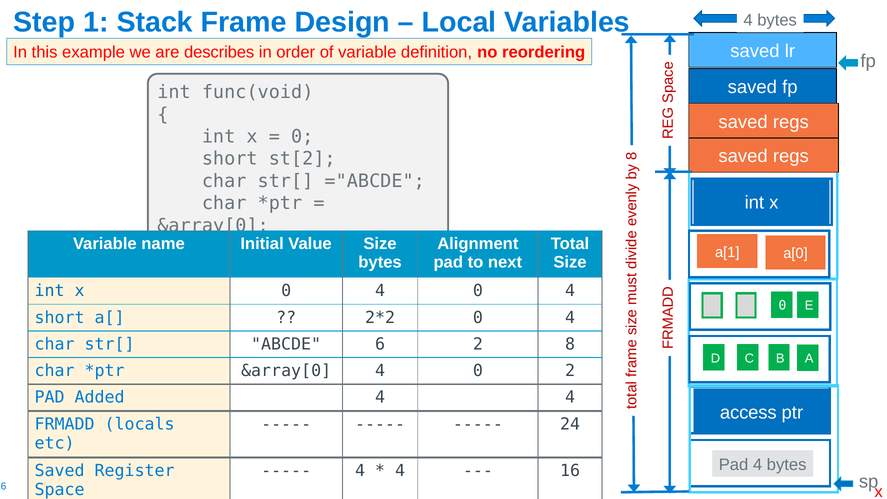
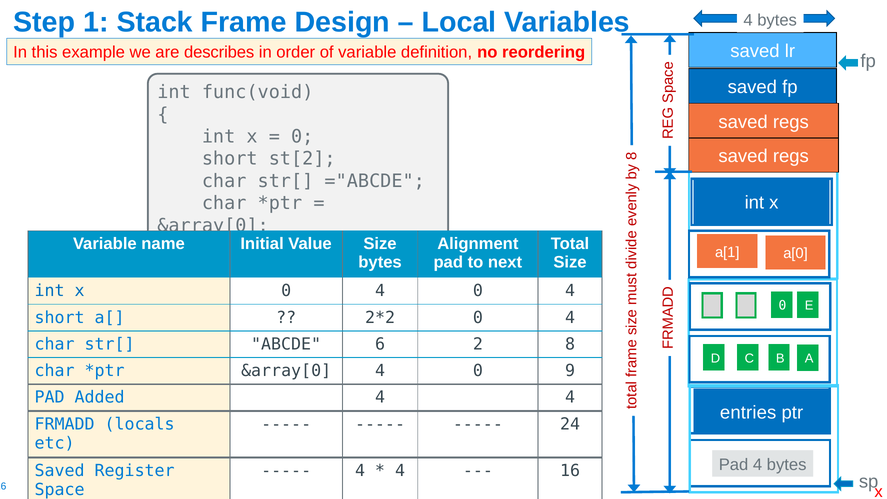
0 2: 2 -> 9
access: access -> entries
